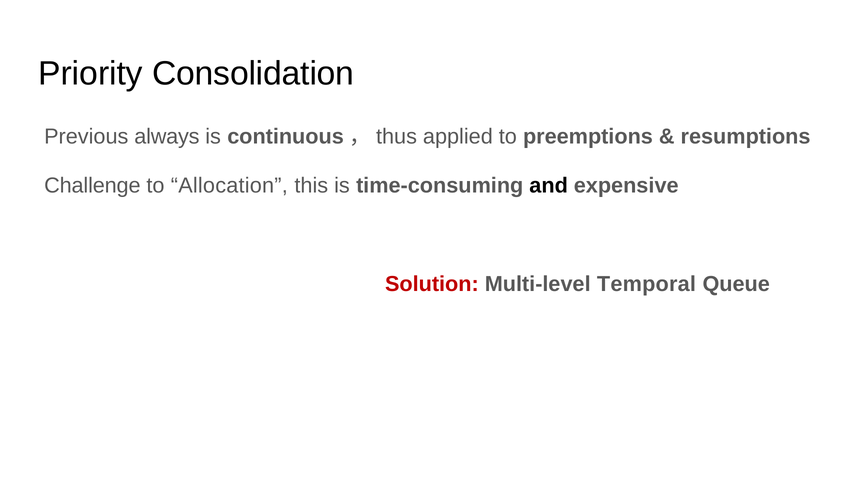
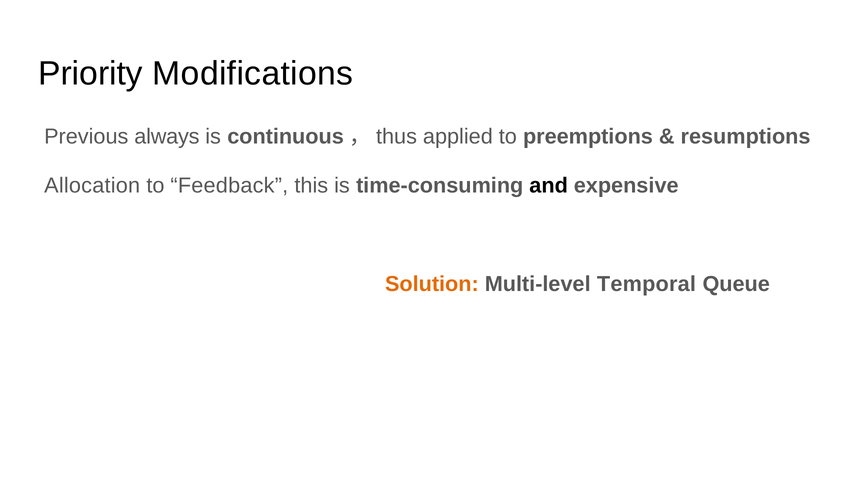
Consolidation: Consolidation -> Modifications
Challenge: Challenge -> Allocation
Allocation: Allocation -> Feedback
Solution colour: red -> orange
